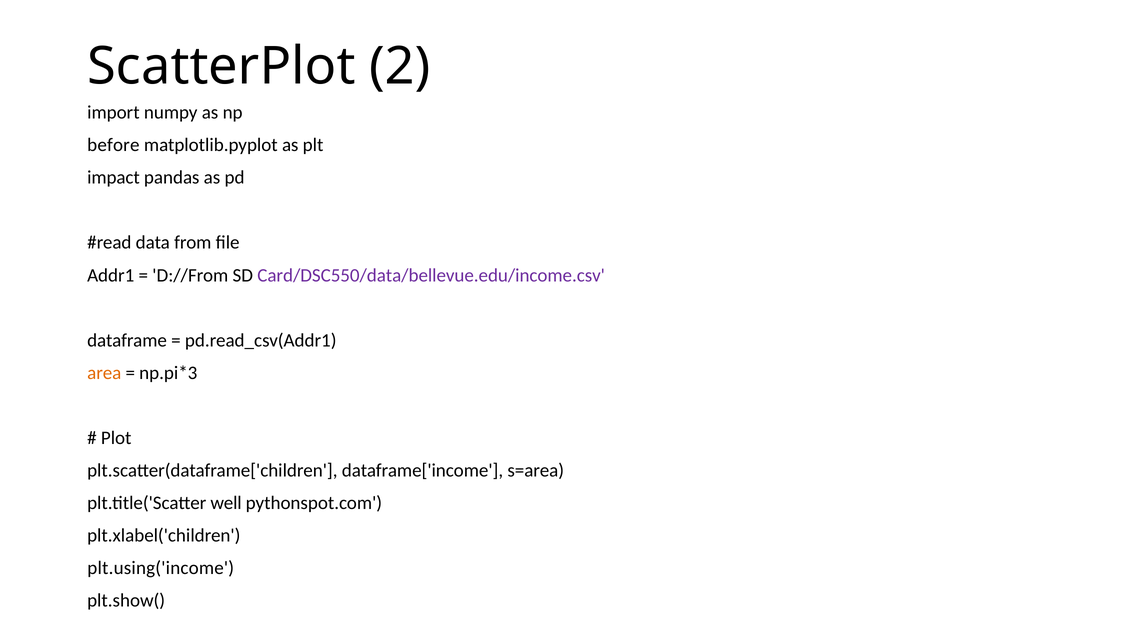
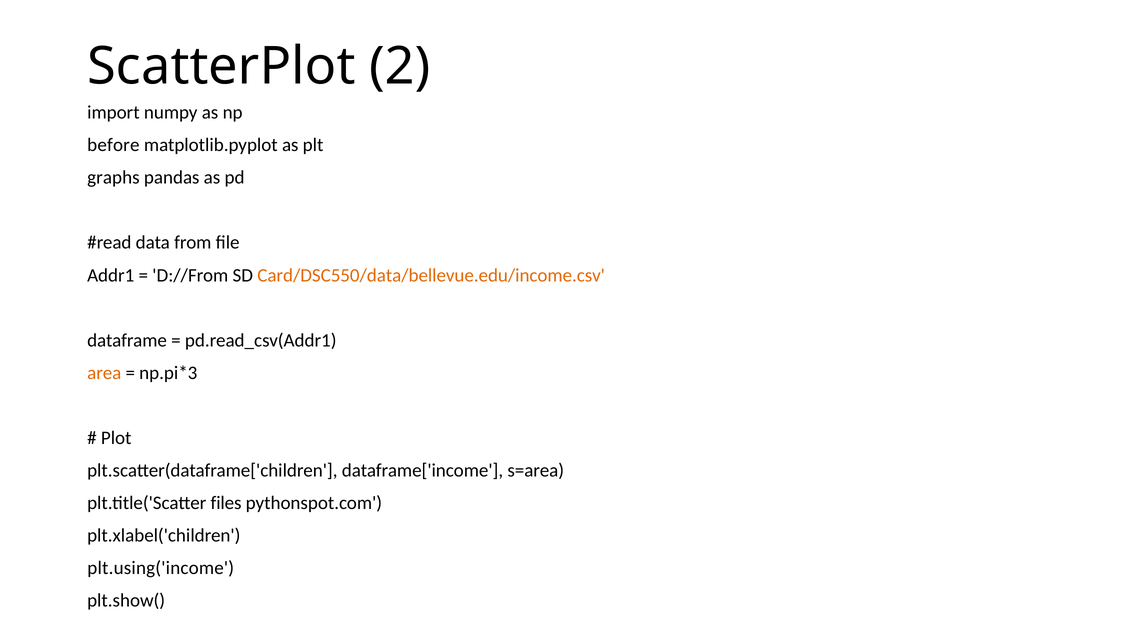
impact: impact -> graphs
Card/DSC550/data/bellevue.edu/income.csv colour: purple -> orange
well: well -> files
